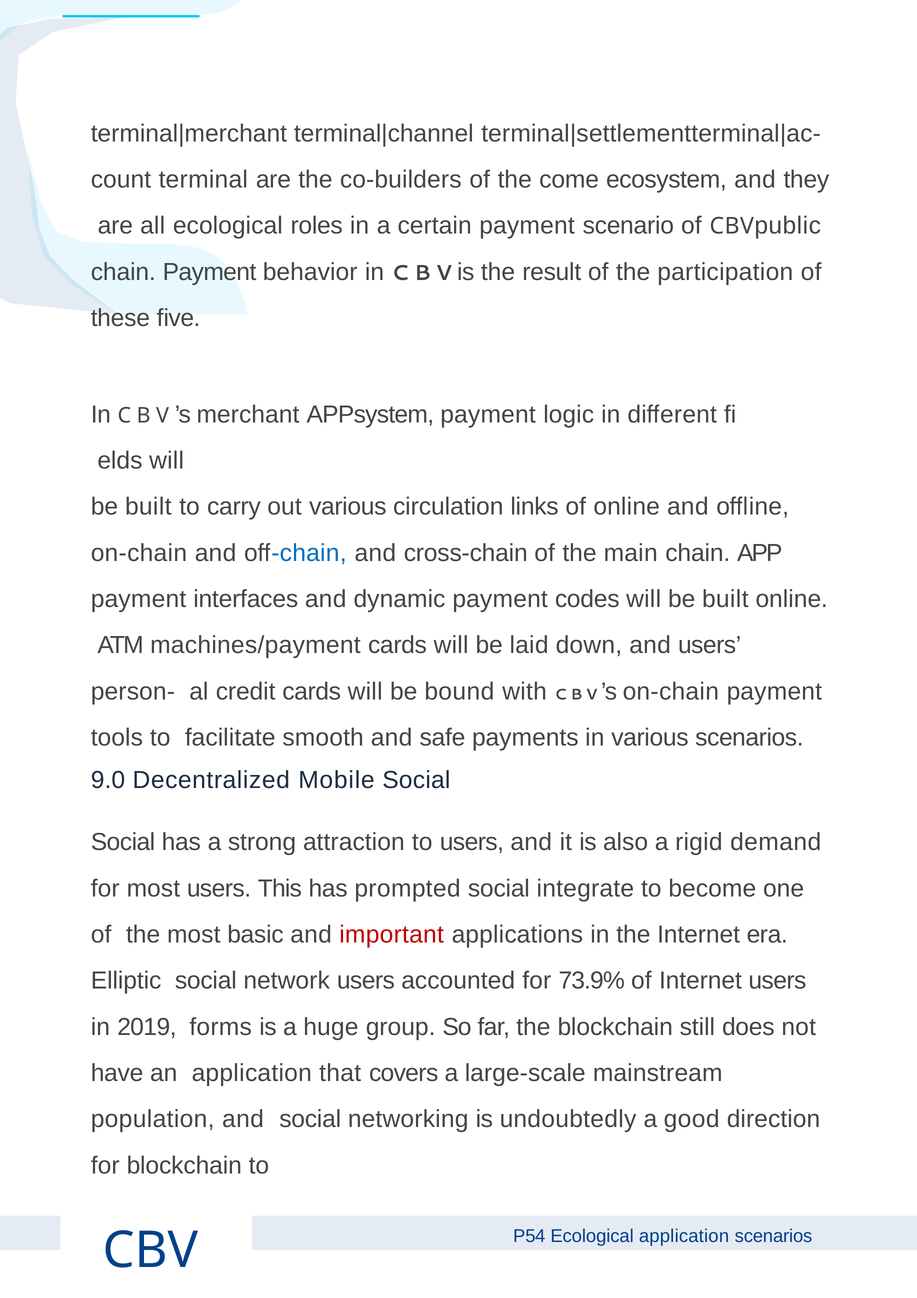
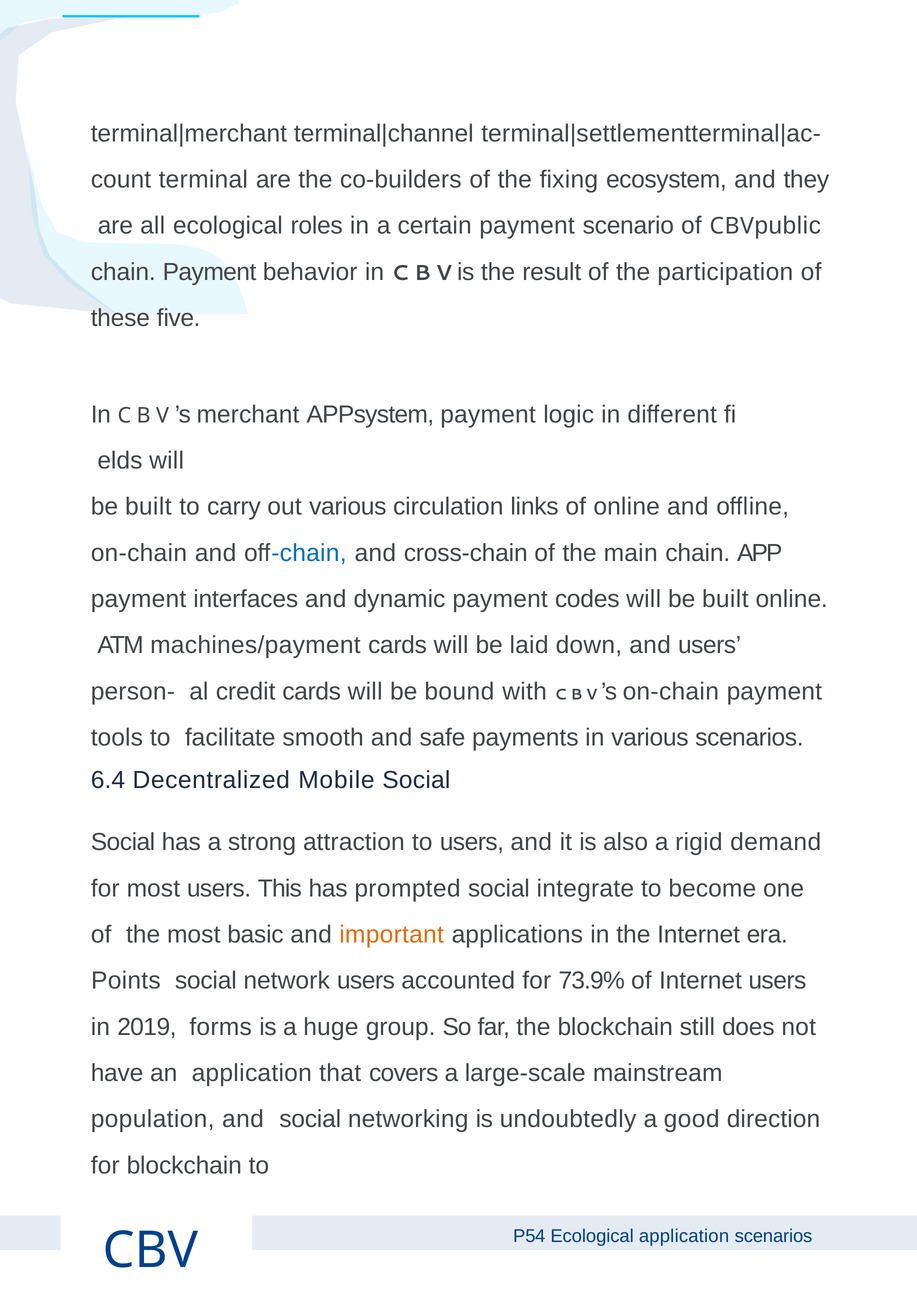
come: come -> ﬁxing
9.0: 9.0 -> 6.4
important colour: red -> orange
Elliptic: Elliptic -> Points
